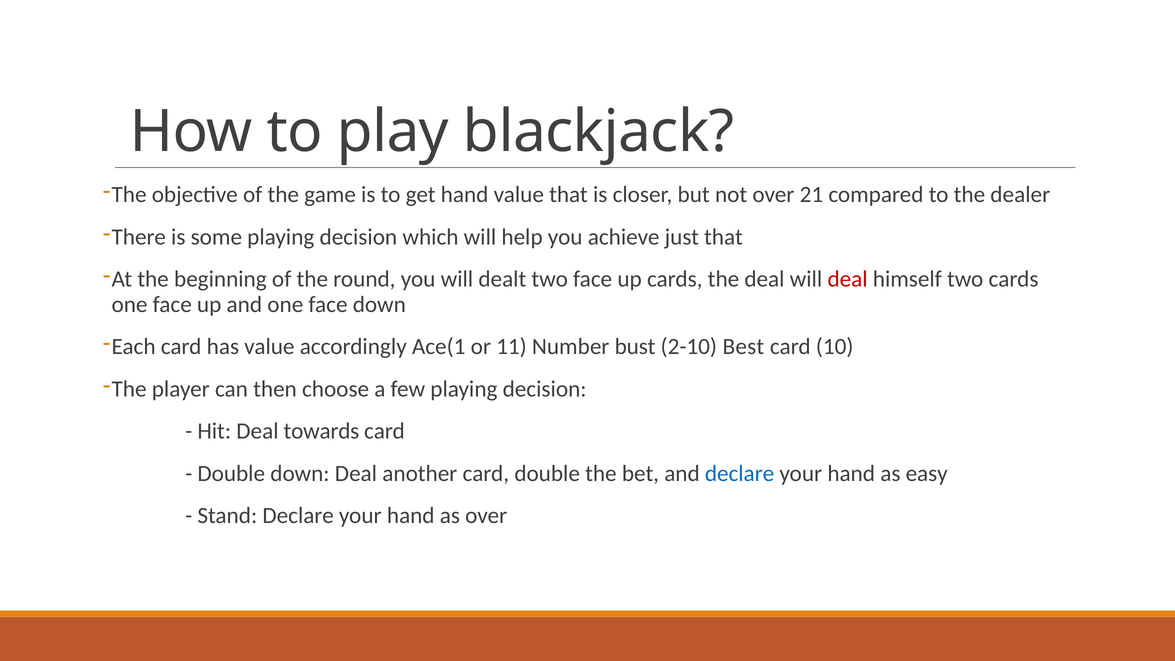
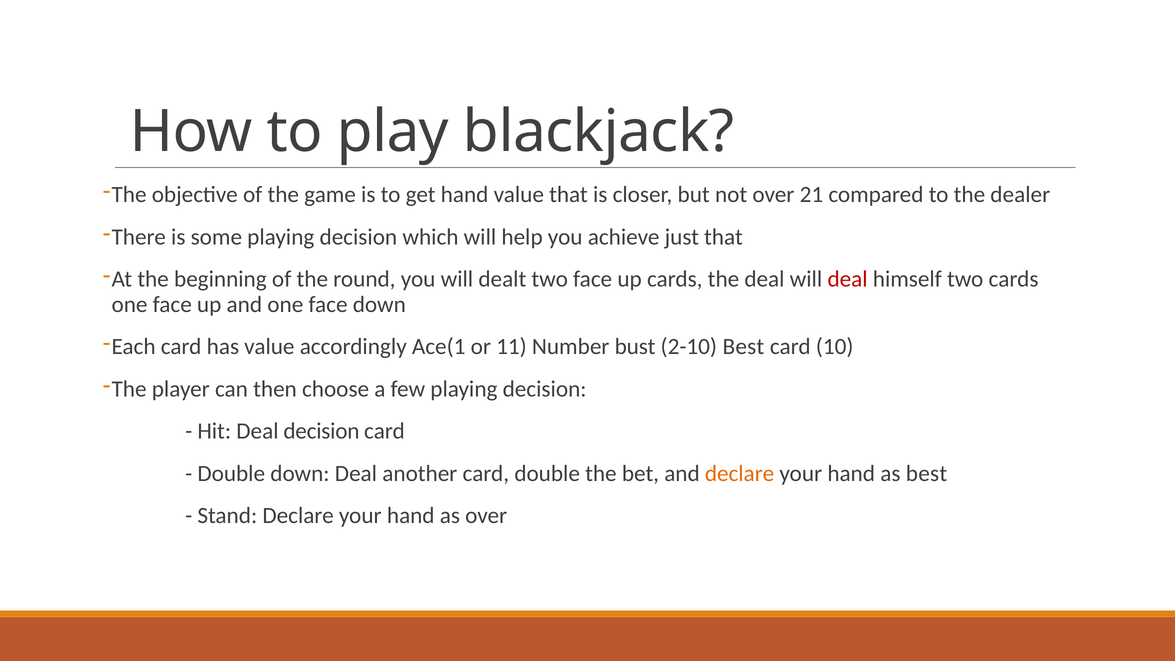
Deal towards: towards -> decision
declare at (740, 473) colour: blue -> orange
as easy: easy -> best
